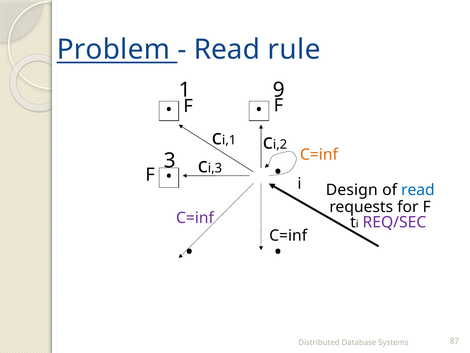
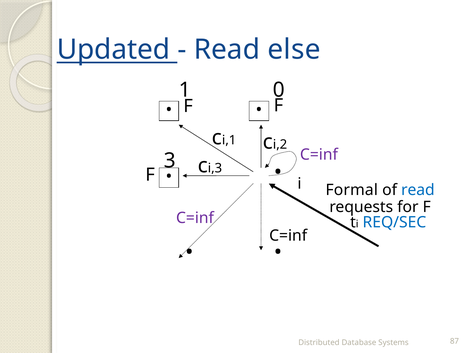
Problem: Problem -> Updated
rule: rule -> else
9: 9 -> 0
C=inf at (319, 154) colour: orange -> purple
Design: Design -> Formal
REQ/SEC colour: purple -> blue
